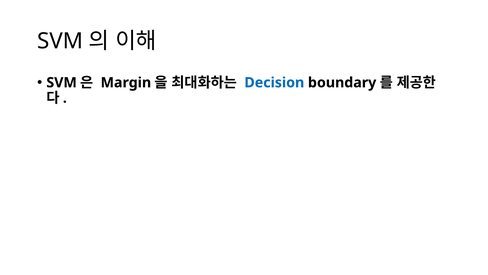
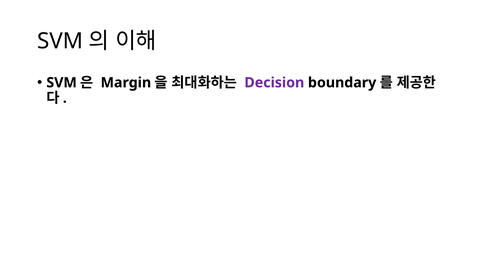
Decision colour: blue -> purple
